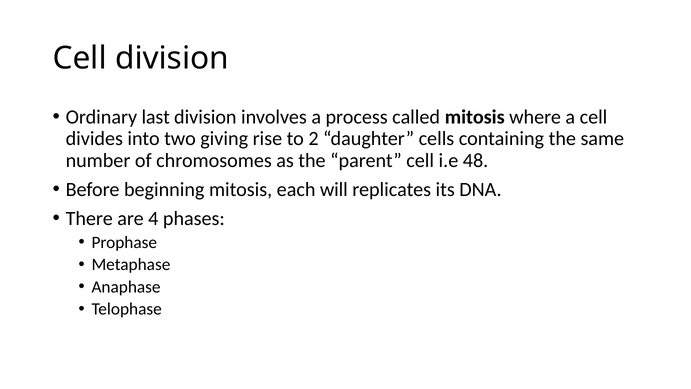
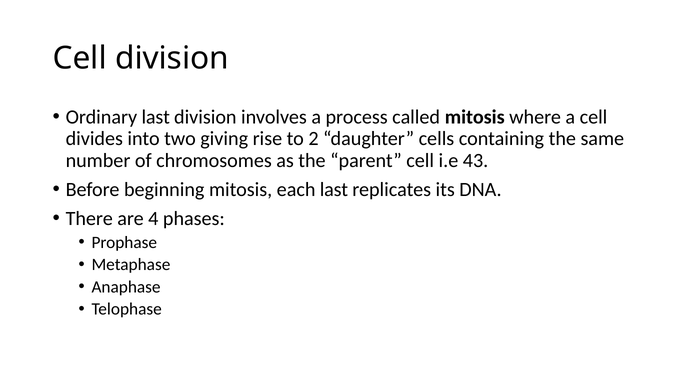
48: 48 -> 43
each will: will -> last
